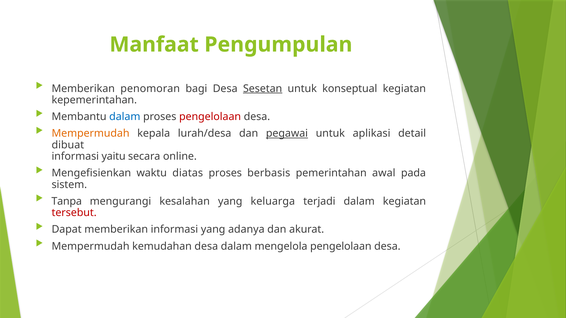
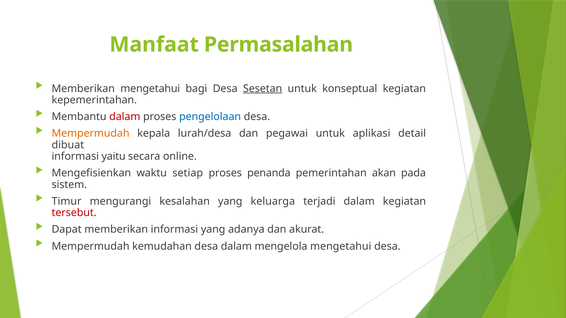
Pengumpulan: Pengumpulan -> Permasalahan
Memberikan penomoran: penomoran -> mengetahui
dalam at (125, 117) colour: blue -> red
pengelolaan at (210, 117) colour: red -> blue
pegawai underline: present -> none
diatas: diatas -> setiap
berbasis: berbasis -> penanda
awal: awal -> akan
Tanpa: Tanpa -> Timur
mengelola pengelolaan: pengelolaan -> mengetahui
